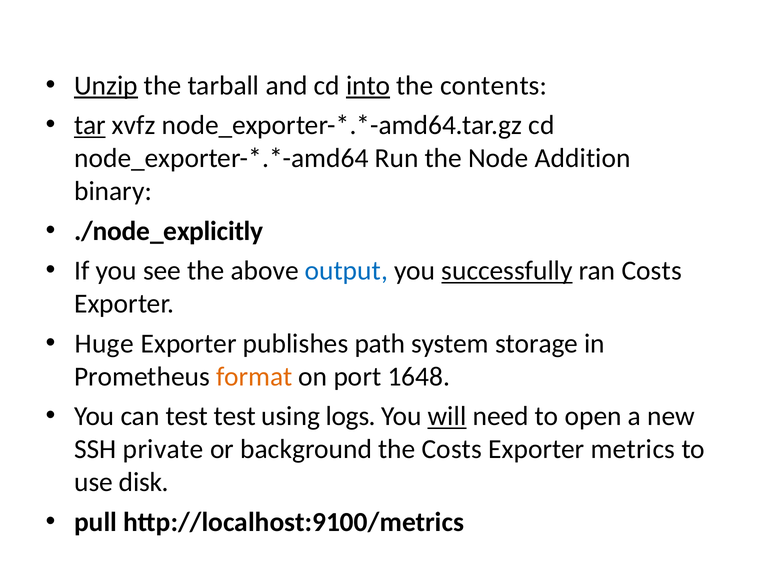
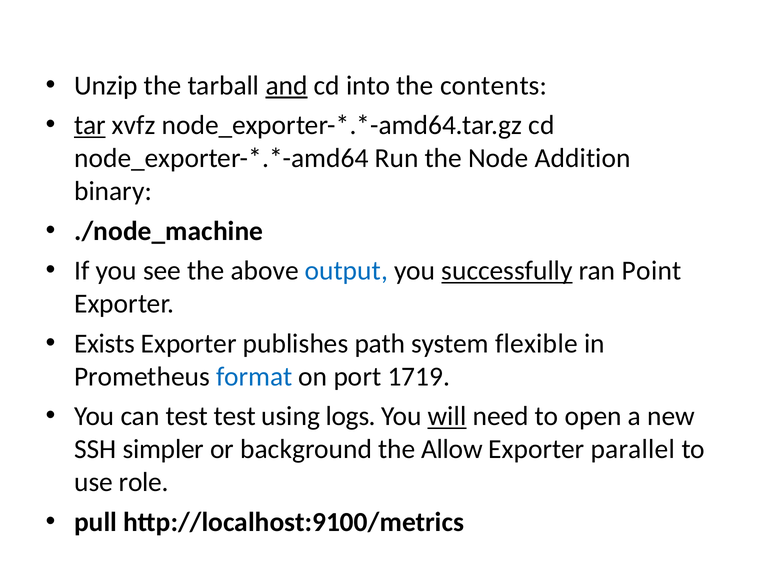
Unzip underline: present -> none
and underline: none -> present
into underline: present -> none
./node_explicitly: ./node_explicitly -> ./node_machine
ran Costs: Costs -> Point
Huge: Huge -> Exists
storage: storage -> flexible
format colour: orange -> blue
1648: 1648 -> 1719
private: private -> simpler
the Costs: Costs -> Allow
metrics: metrics -> parallel
disk: disk -> role
